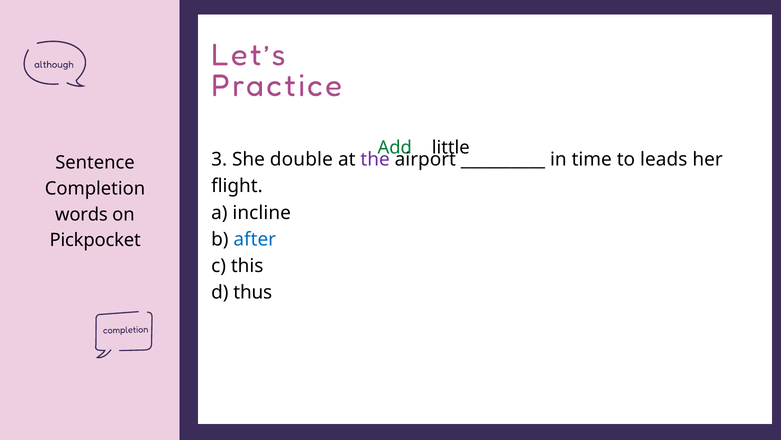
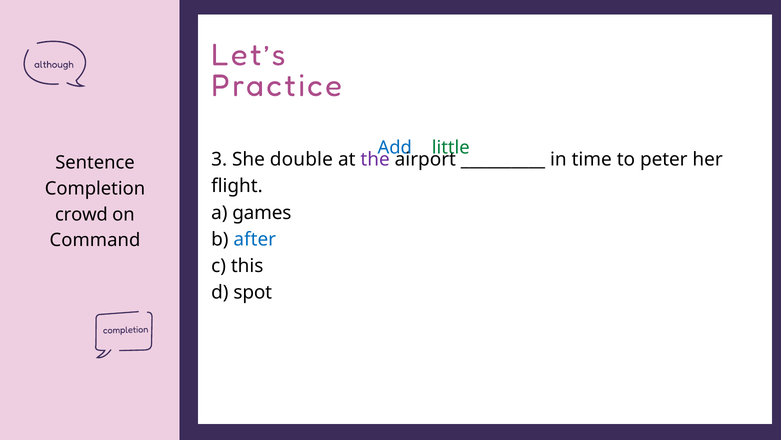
Add colour: green -> blue
little colour: black -> green
leads: leads -> peter
incline: incline -> games
words: words -> crowd
Pickpocket: Pickpocket -> Command
thus: thus -> spot
